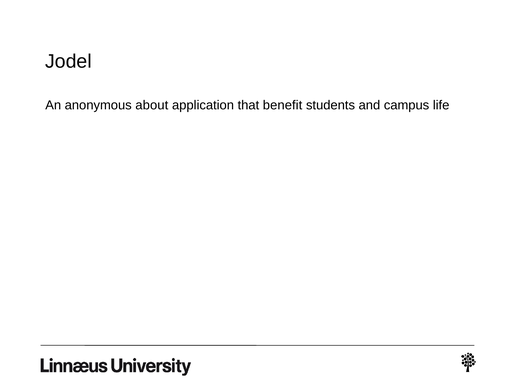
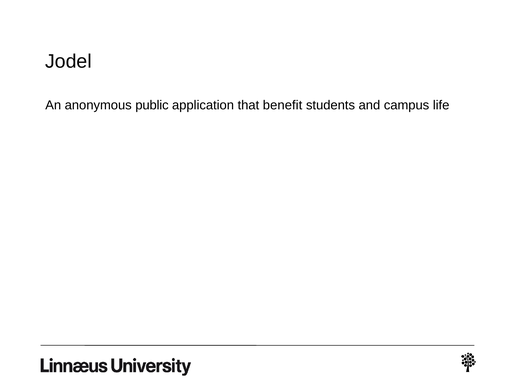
about: about -> public
